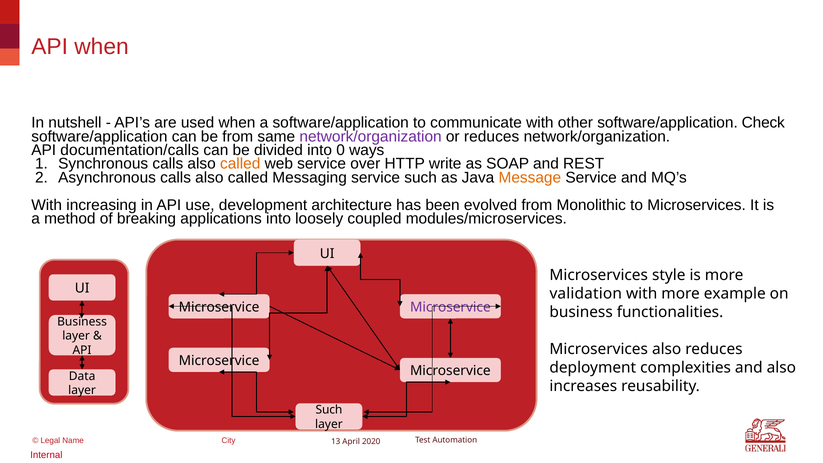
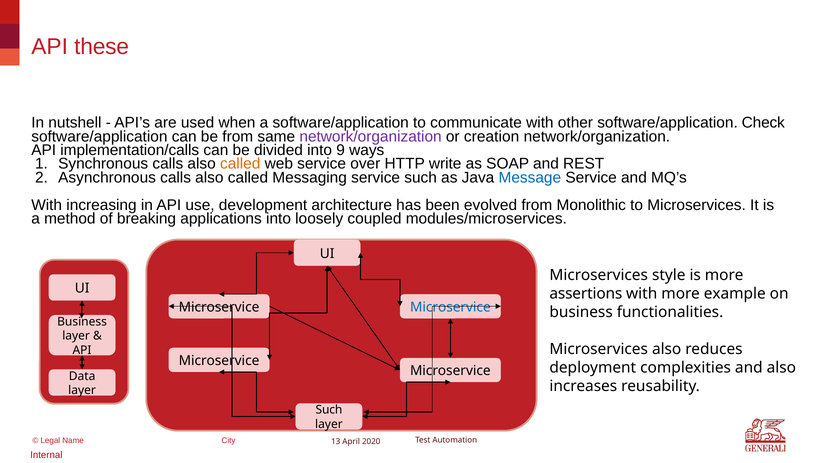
API when: when -> these
or reduces: reduces -> creation
documentation/calls: documentation/calls -> implementation/calls
0: 0 -> 9
Message colour: orange -> blue
validation: validation -> assertions
Microservice at (450, 307) colour: purple -> blue
